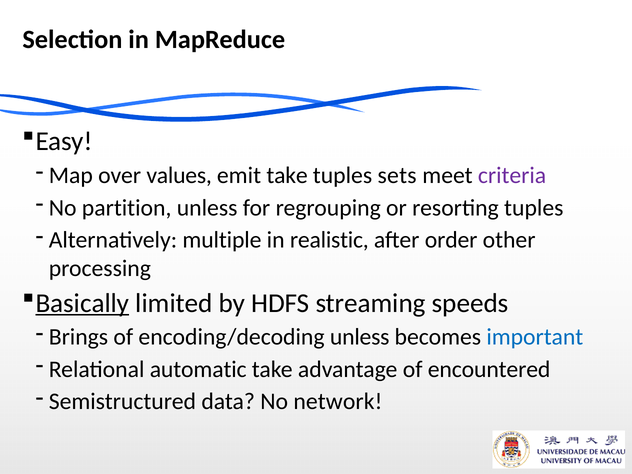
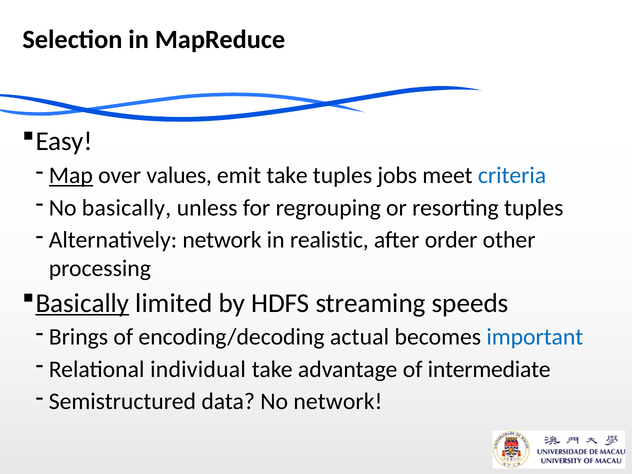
Map underline: none -> present
sets: sets -> jobs
criteria colour: purple -> blue
No partition: partition -> basically
Alternatively multiple: multiple -> network
encoding/decoding unless: unless -> actual
automatic: automatic -> individual
encountered: encountered -> intermediate
